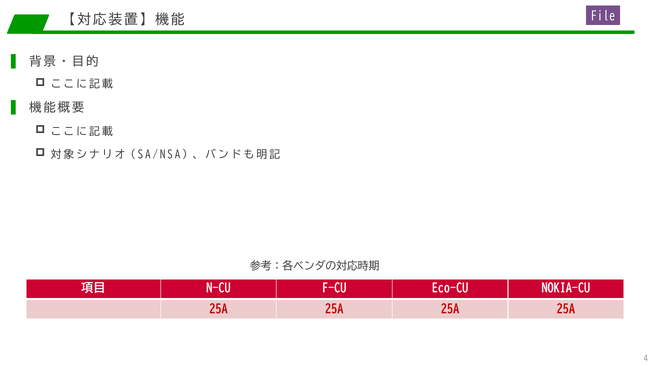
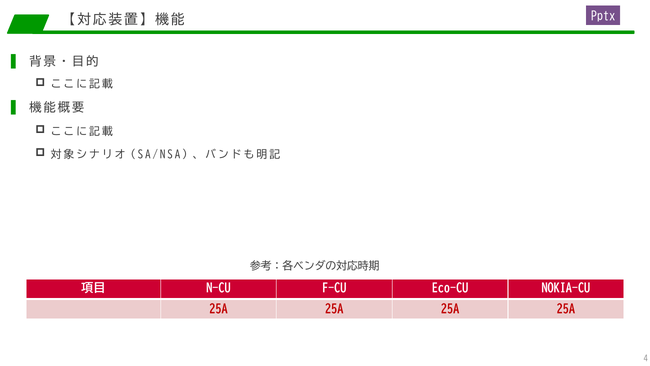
File: File -> Pptx
